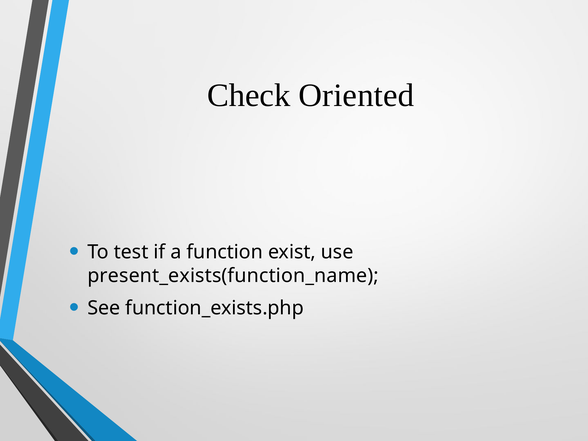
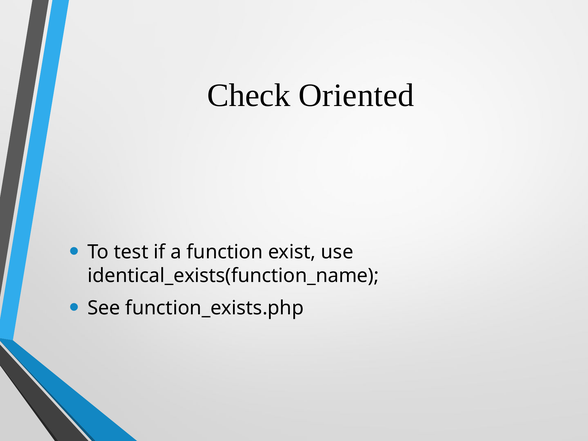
present_exists(function_name: present_exists(function_name -> identical_exists(function_name
